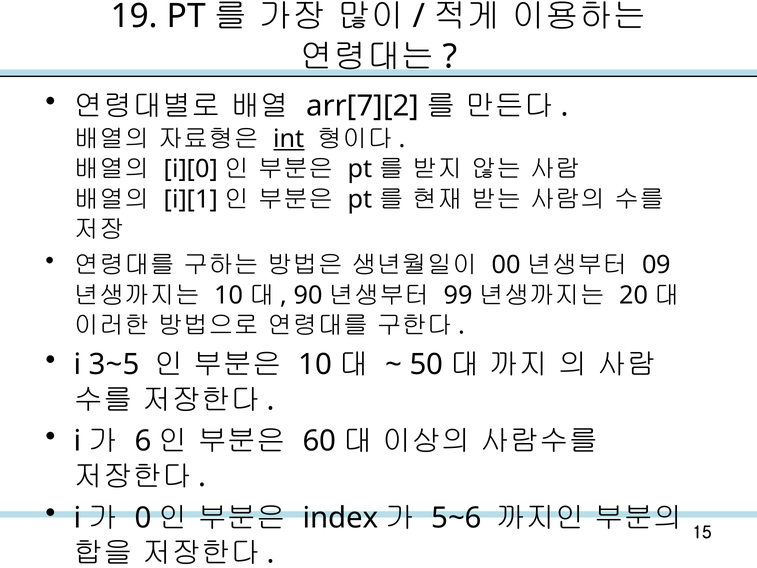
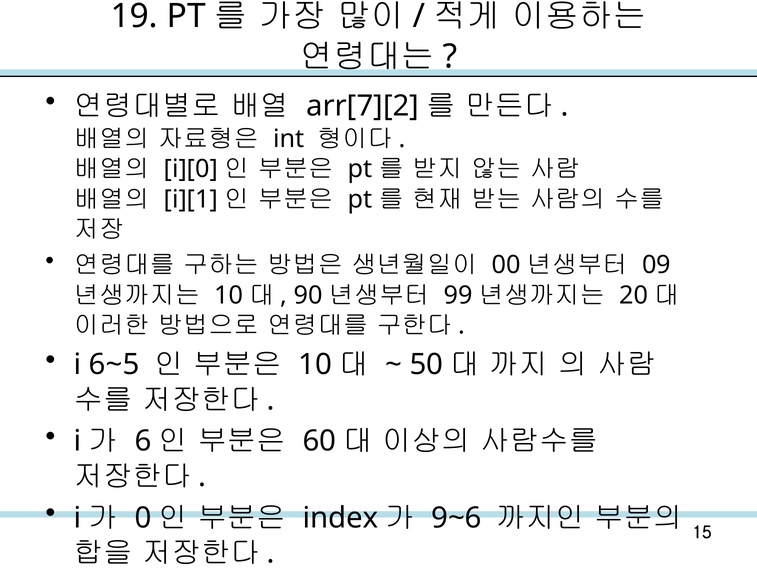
int underline: present -> none
3~5: 3~5 -> 6~5
5~6: 5~6 -> 9~6
